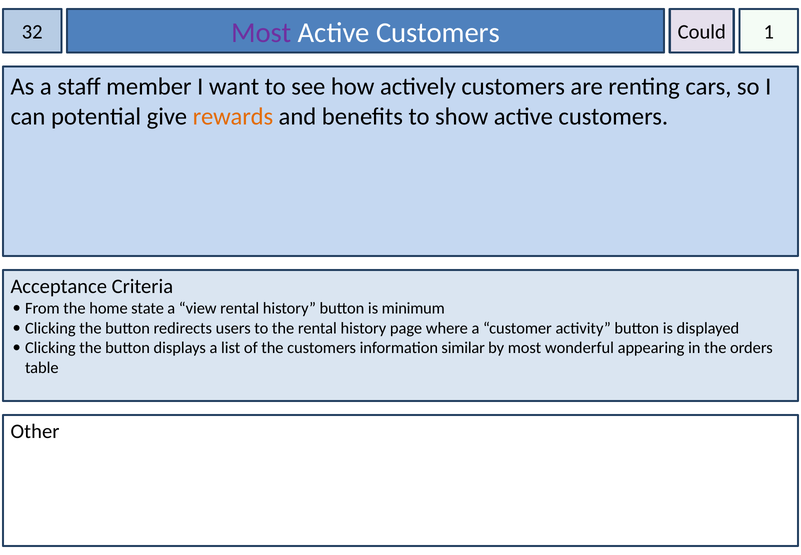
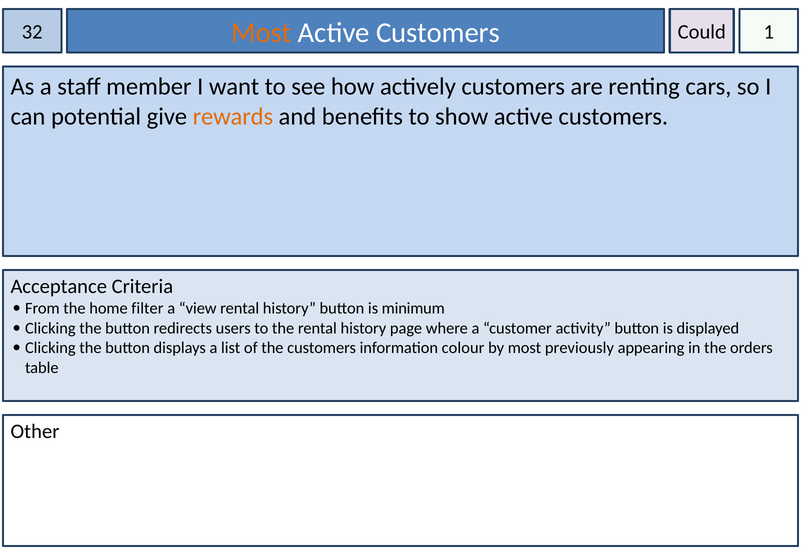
Most at (261, 33) colour: purple -> orange
state: state -> filter
similar: similar -> colour
wonderful: wonderful -> previously
